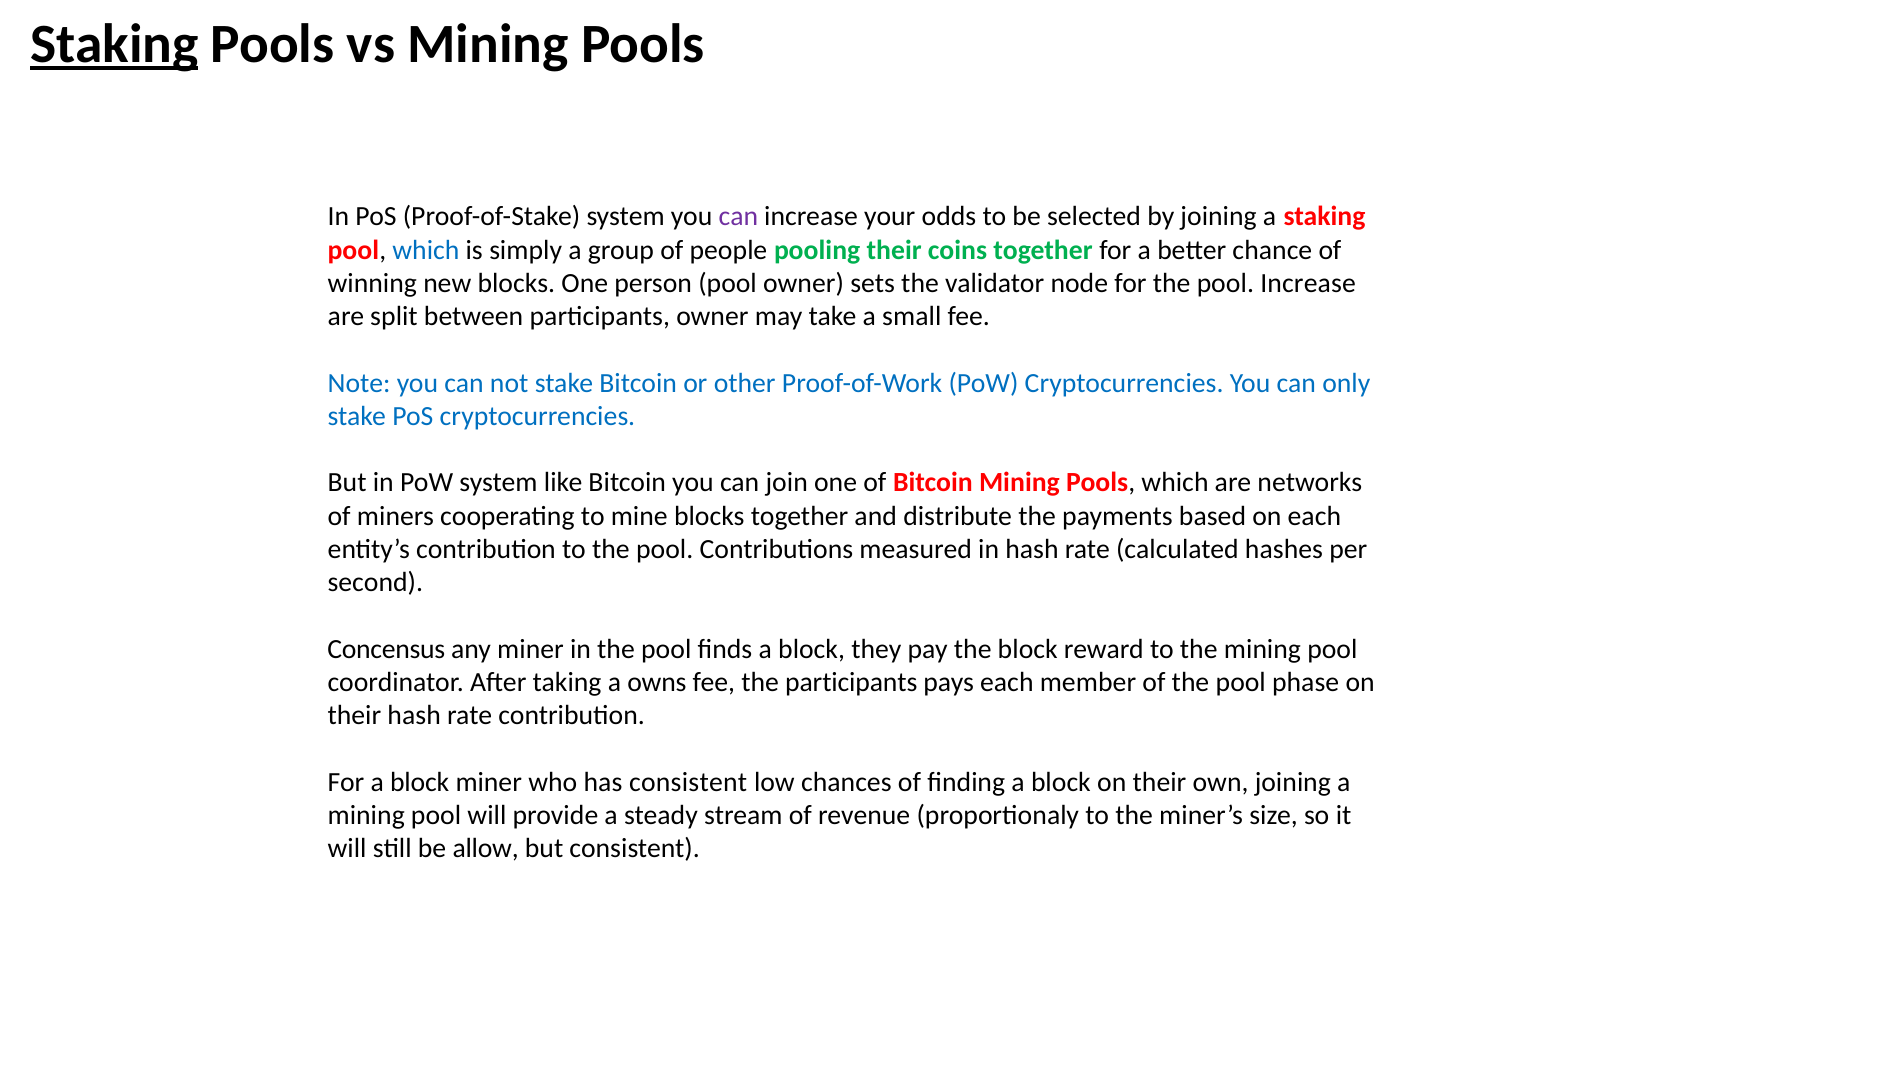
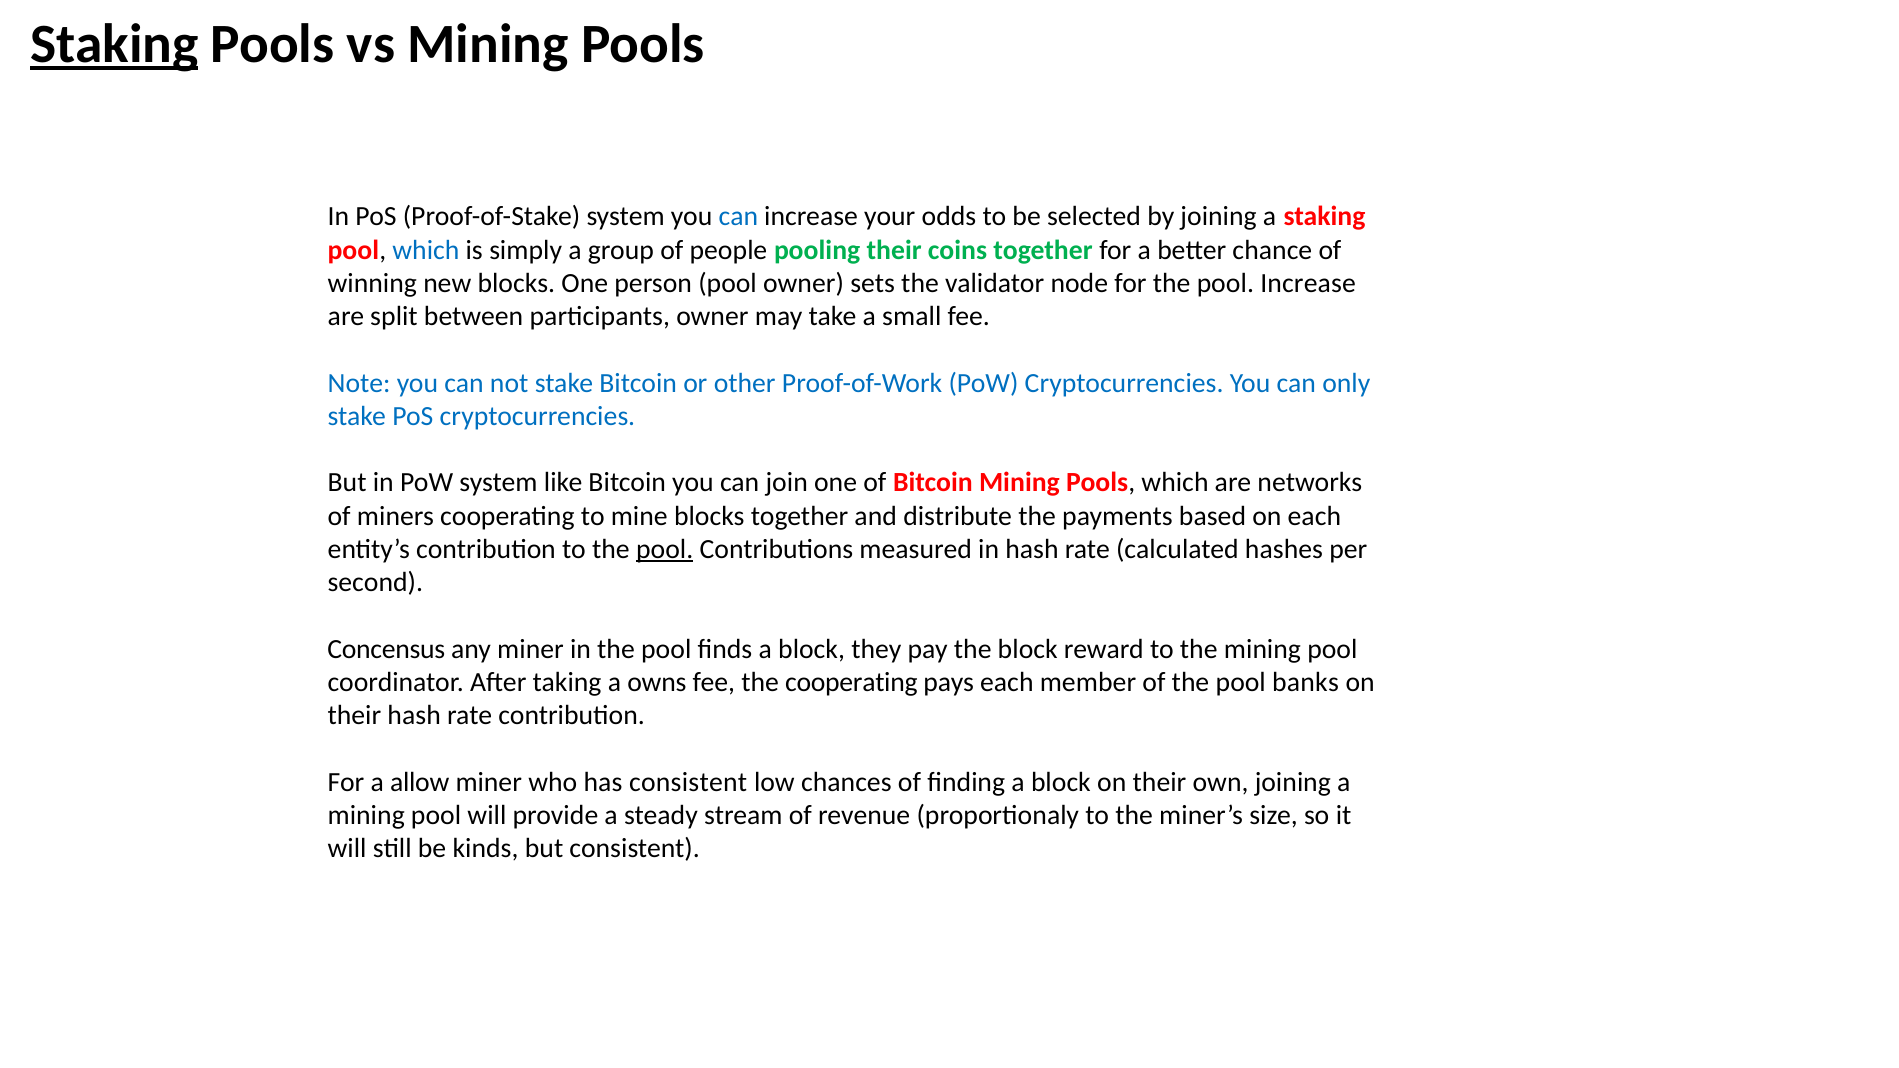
can at (738, 217) colour: purple -> blue
pool at (665, 549) underline: none -> present
the participants: participants -> cooperating
phase: phase -> banks
For a block: block -> allow
allow: allow -> kinds
